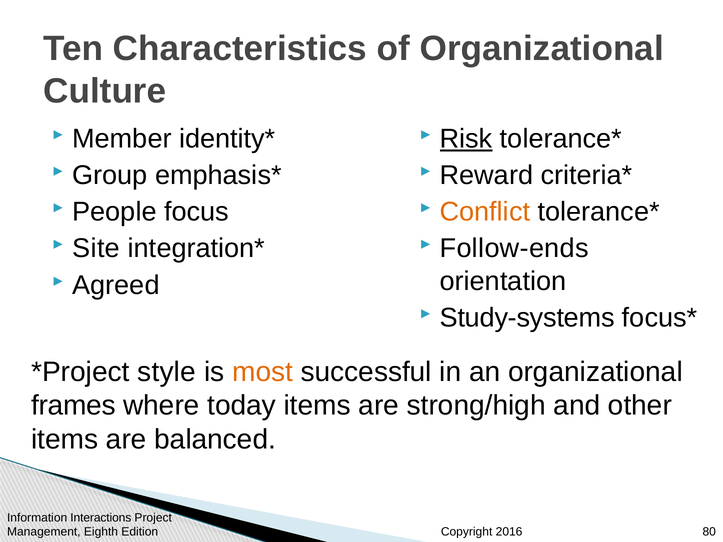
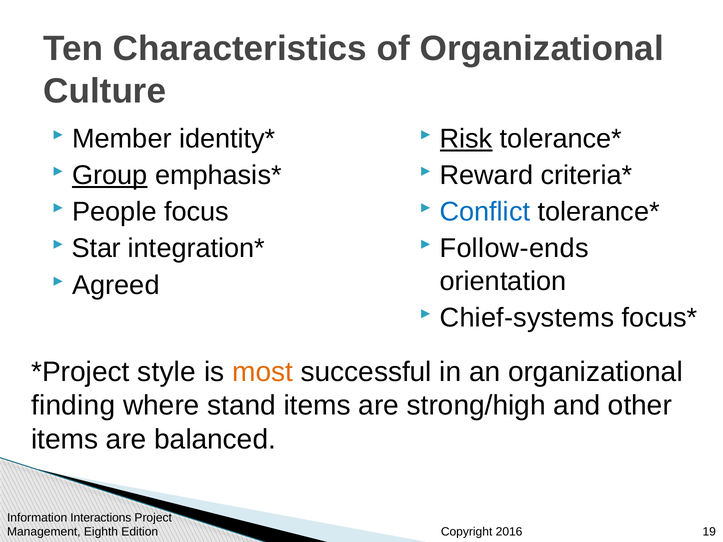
Group underline: none -> present
Conflict colour: orange -> blue
Site: Site -> Star
Study-systems: Study-systems -> Chief-systems
frames: frames -> finding
today: today -> stand
80: 80 -> 19
